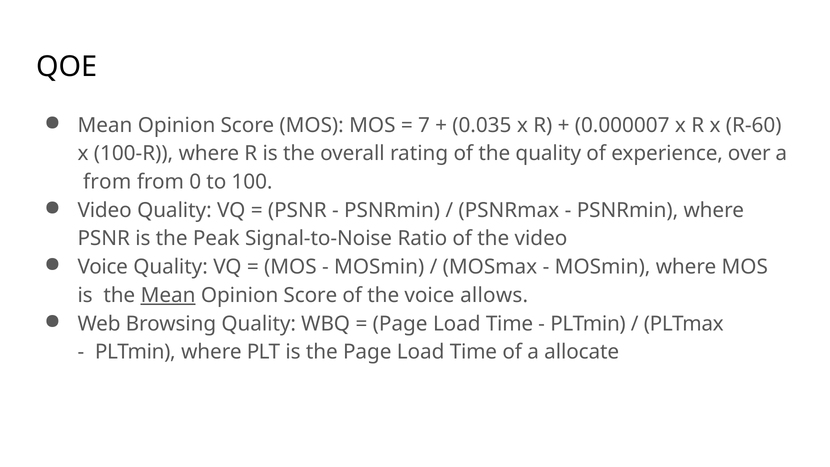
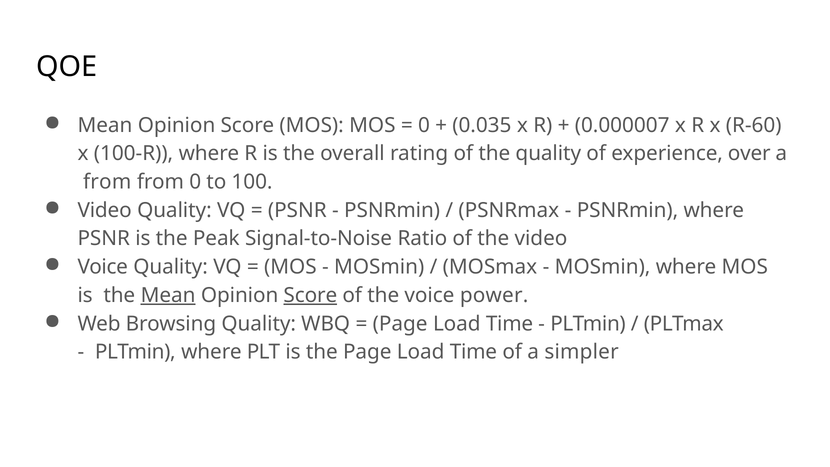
7 at (424, 125): 7 -> 0
Score at (310, 295) underline: none -> present
allows: allows -> power
allocate: allocate -> simpler
